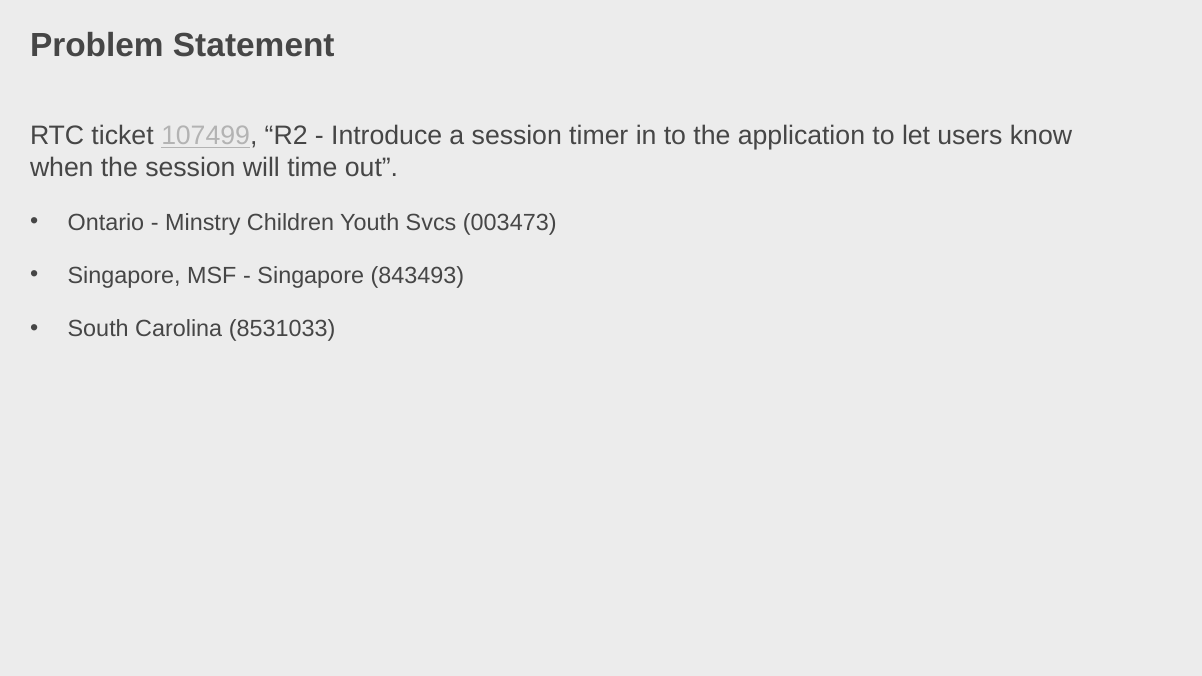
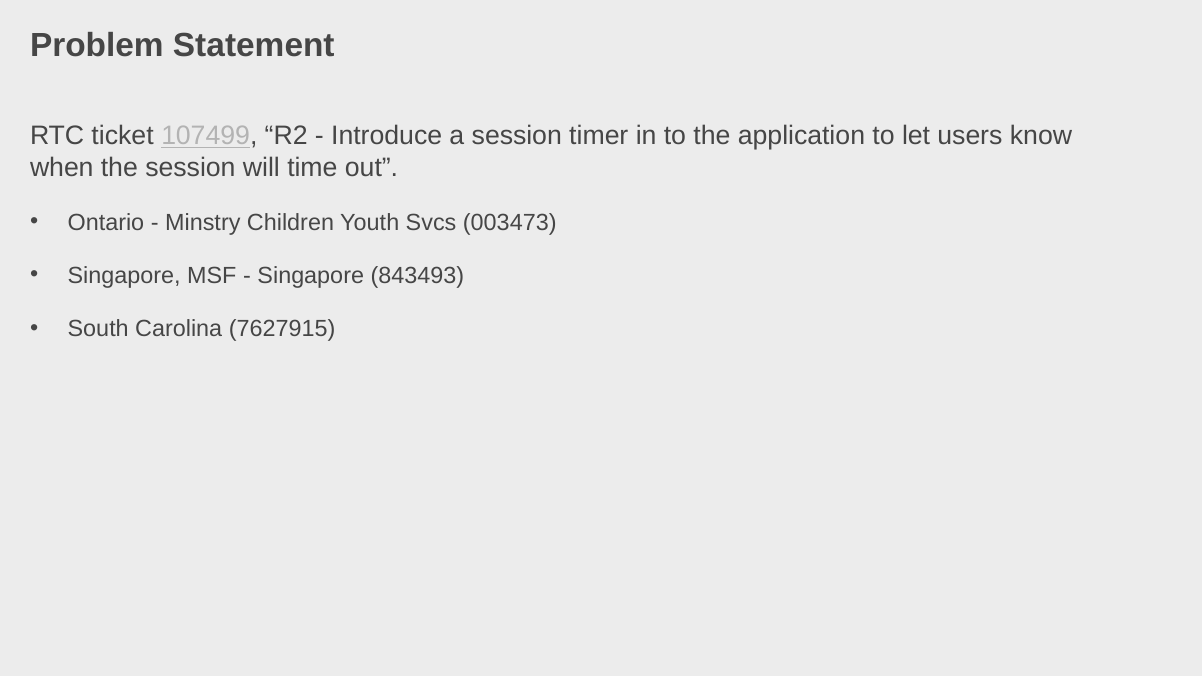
8531033: 8531033 -> 7627915
